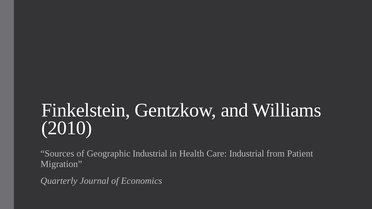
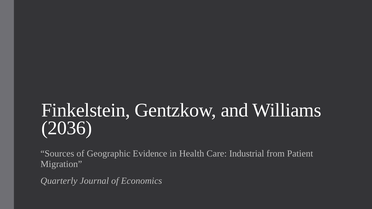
2010: 2010 -> 2036
Geographic Industrial: Industrial -> Evidence
